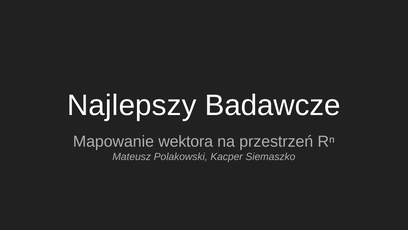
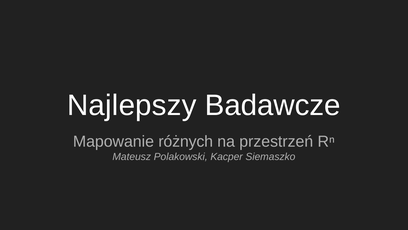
wektora: wektora -> różnych
